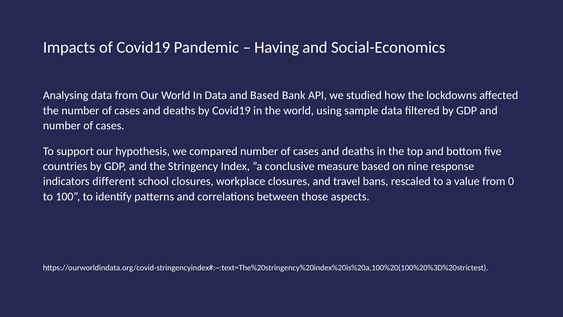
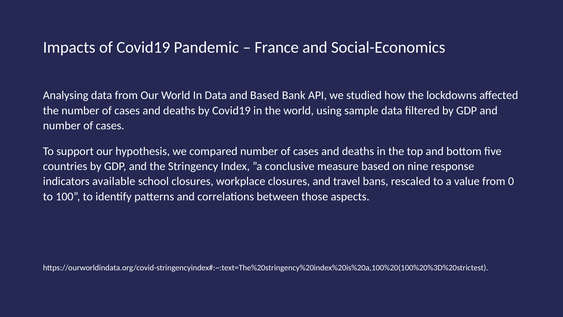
Having: Having -> France
different: different -> available
